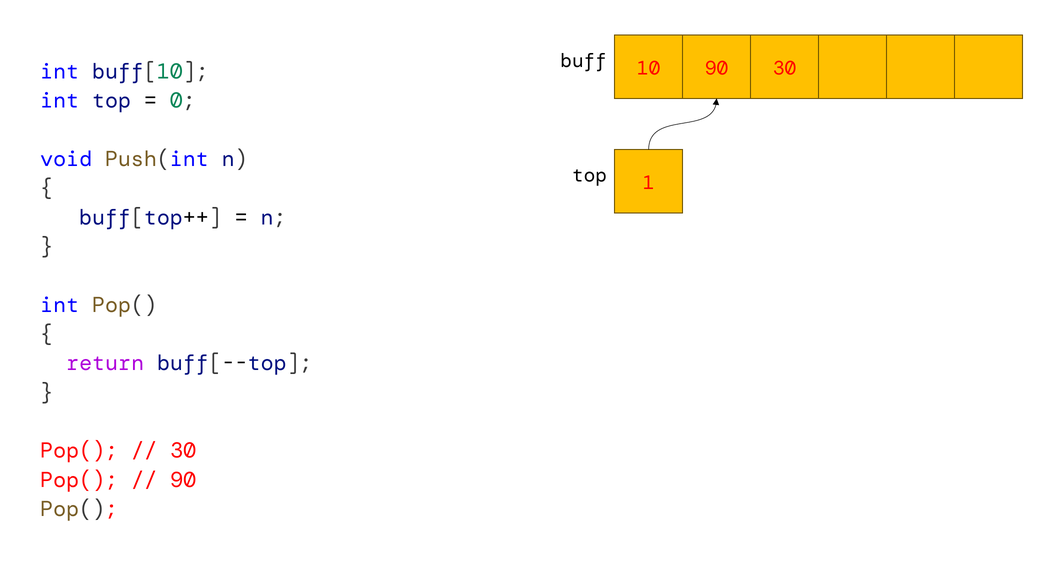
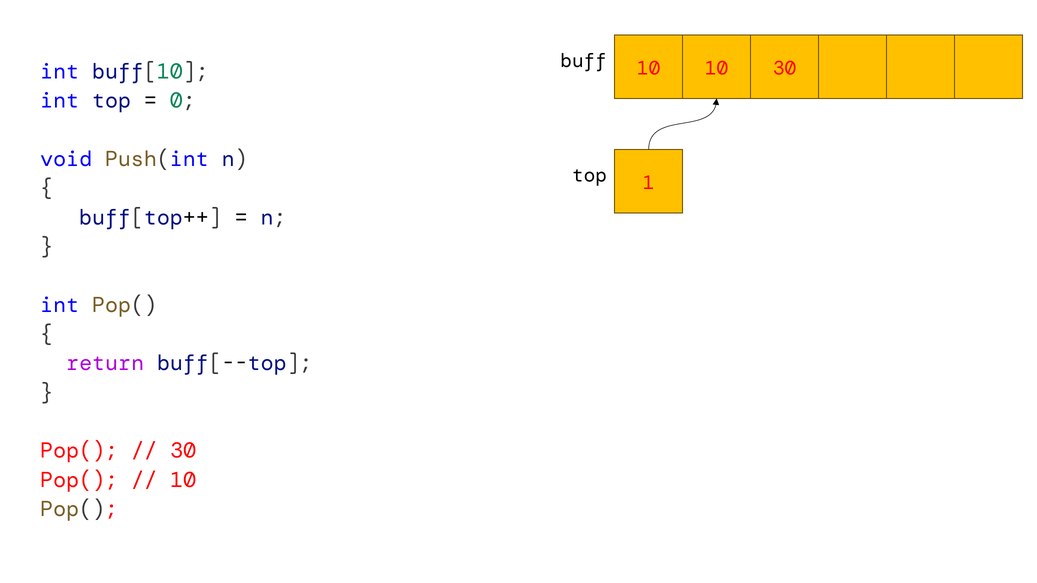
buff 90: 90 -> 10
90 at (183, 480): 90 -> 10
